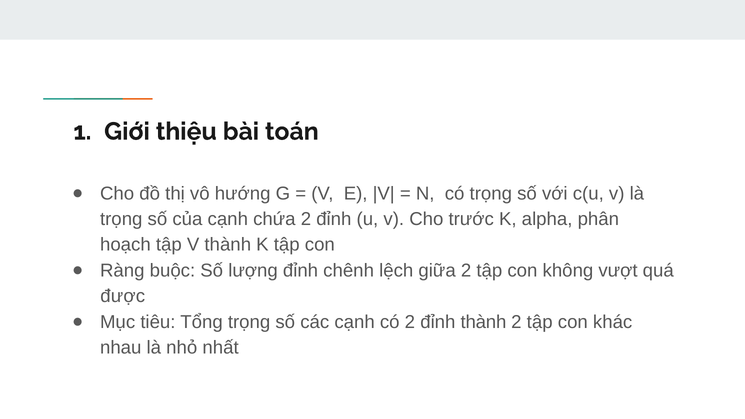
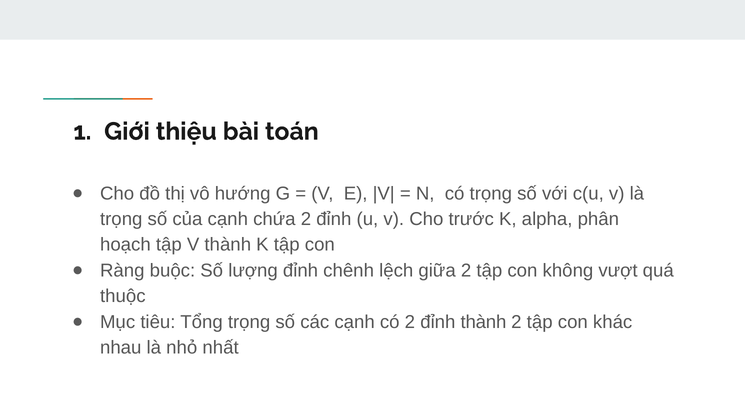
được: được -> thuộc
